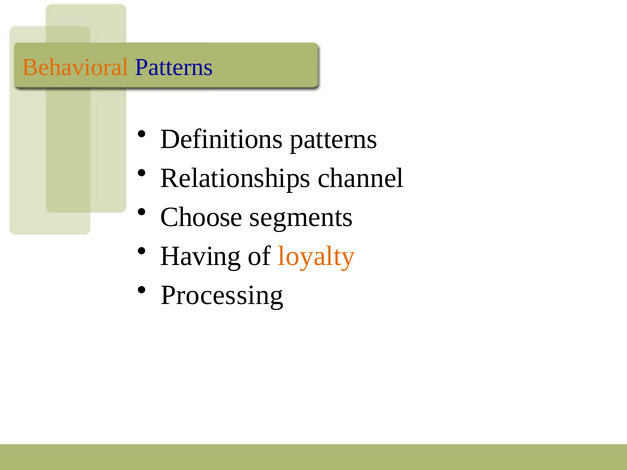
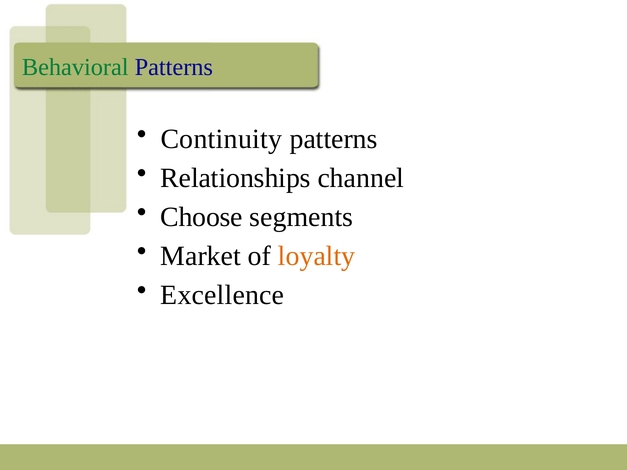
Behavioral colour: orange -> green
Definitions: Definitions -> Continuity
Having: Having -> Market
Processing: Processing -> Excellence
